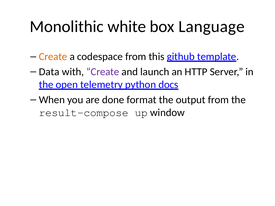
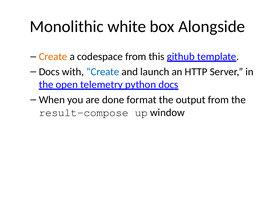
Language: Language -> Alongside
Data at (49, 72): Data -> Docs
Create at (103, 72) colour: purple -> blue
